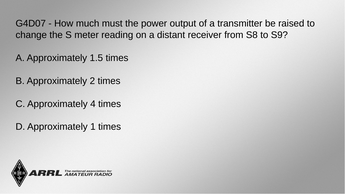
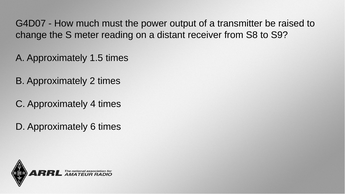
1: 1 -> 6
